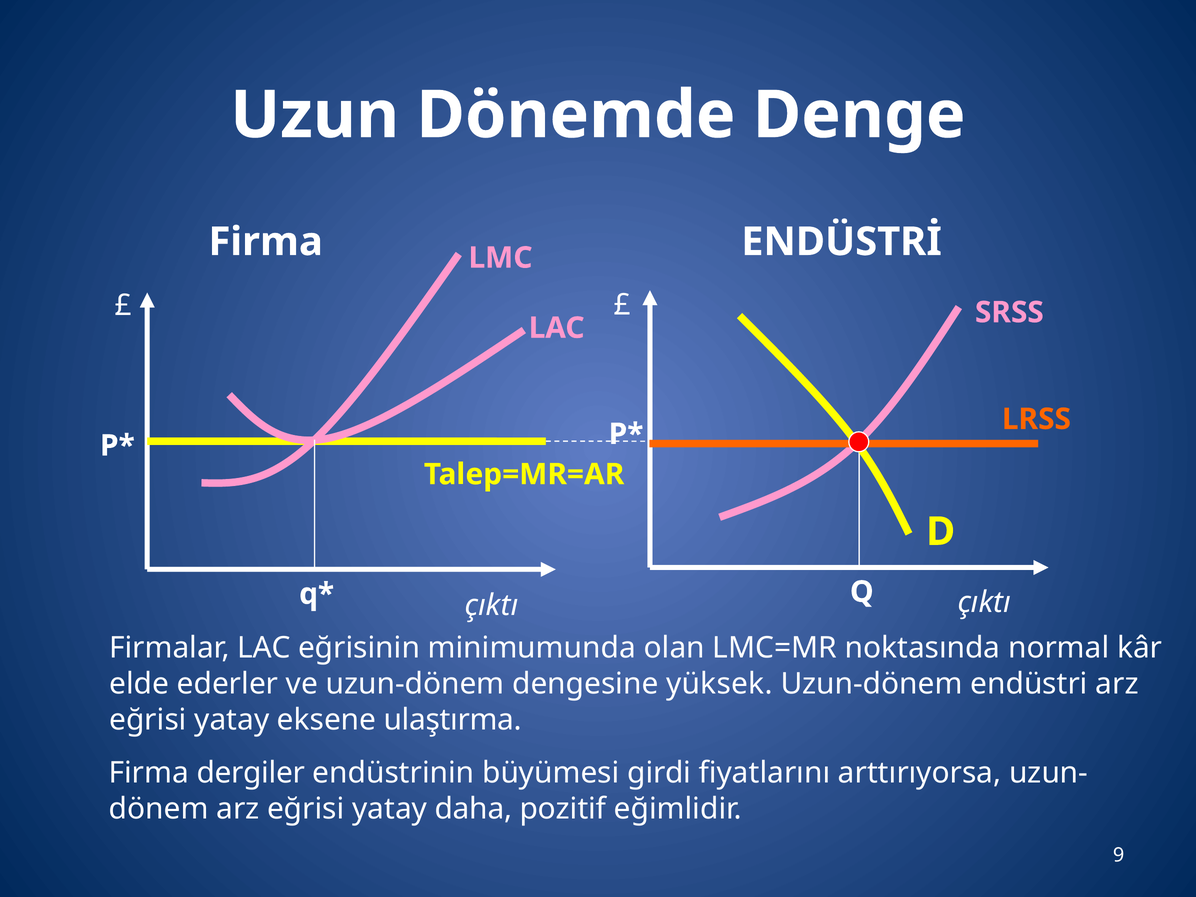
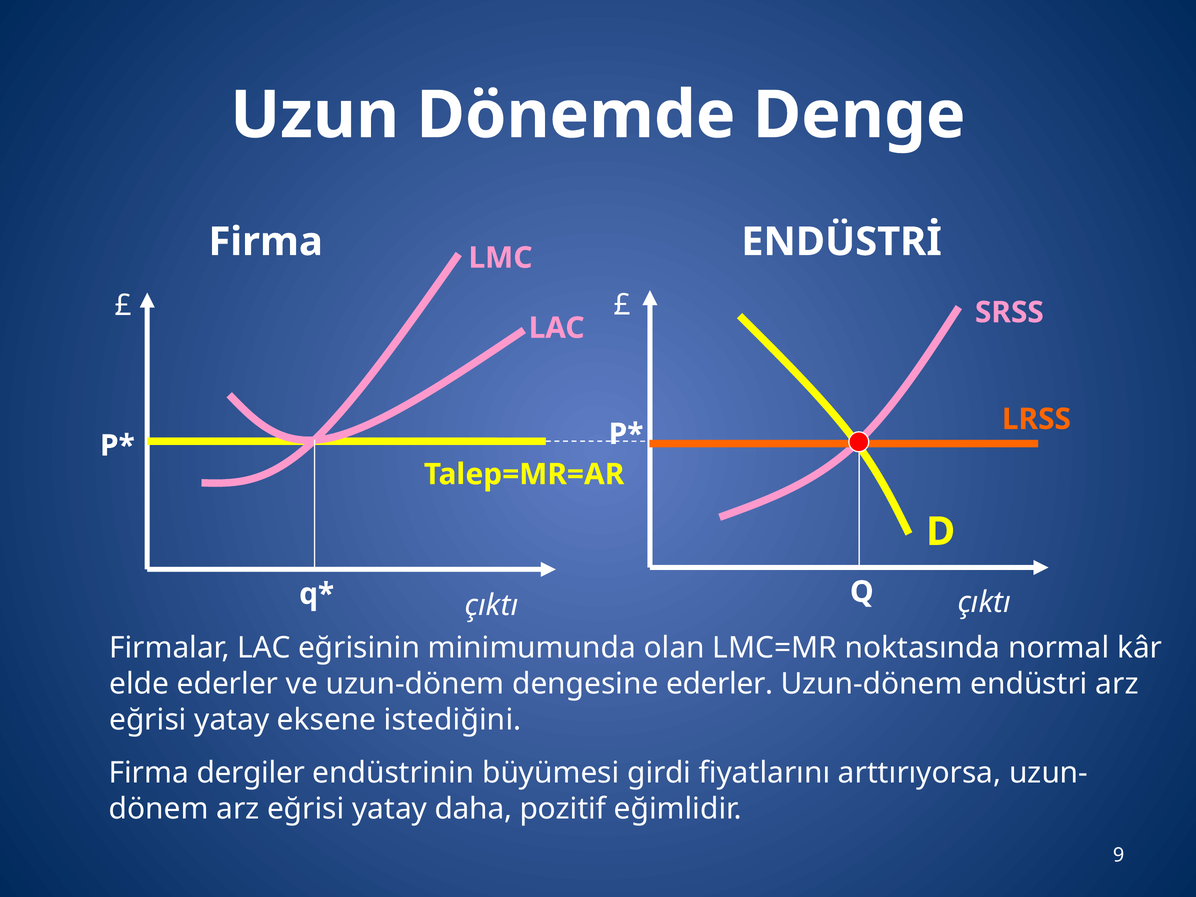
dengesine yüksek: yüksek -> ederler
ulaştırma: ulaştırma -> istediğini
